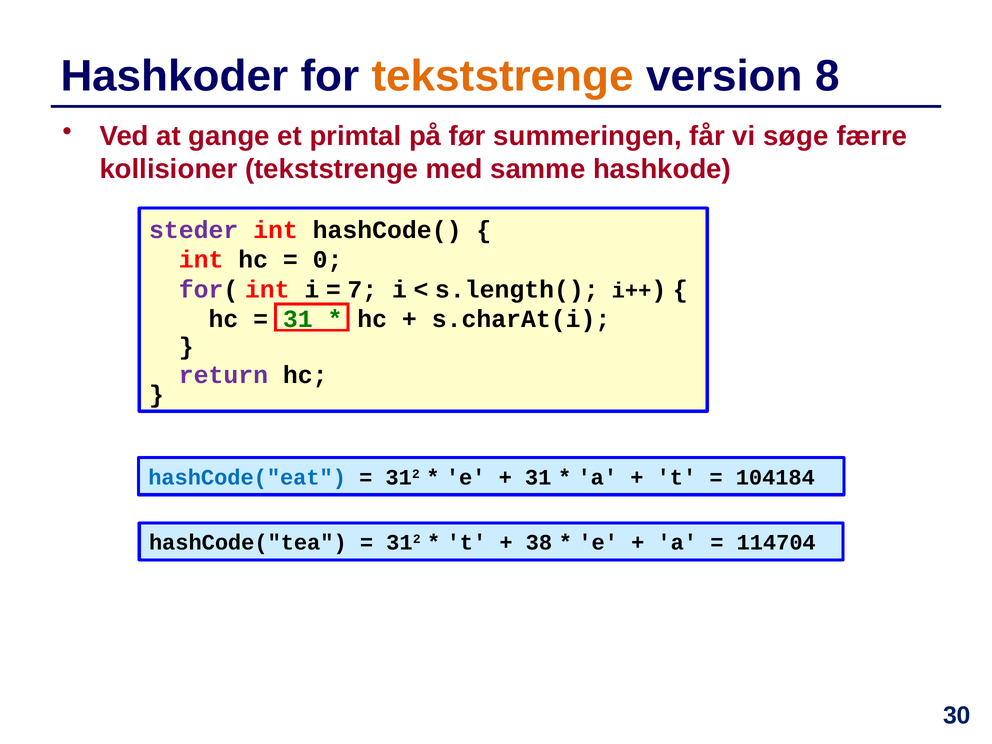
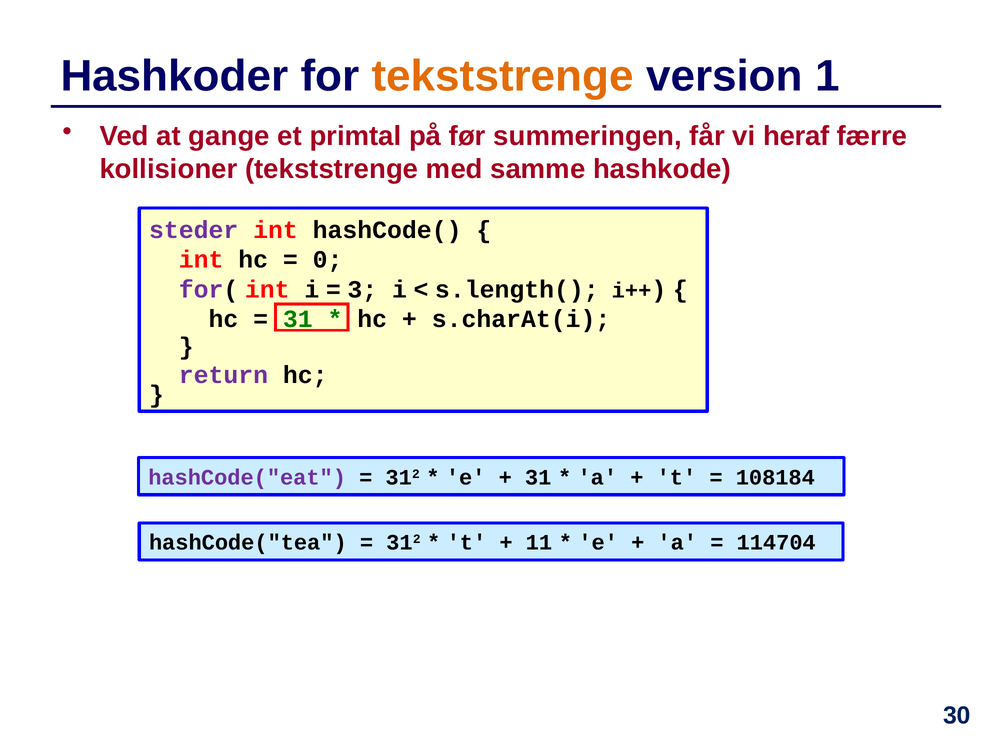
8: 8 -> 1
søge: søge -> heraf
7: 7 -> 3
hashCode("eat colour: blue -> purple
104184: 104184 -> 108184
38: 38 -> 11
